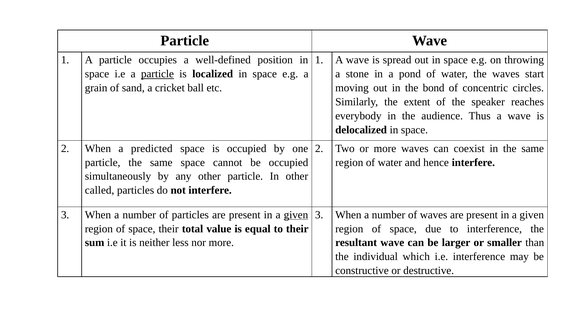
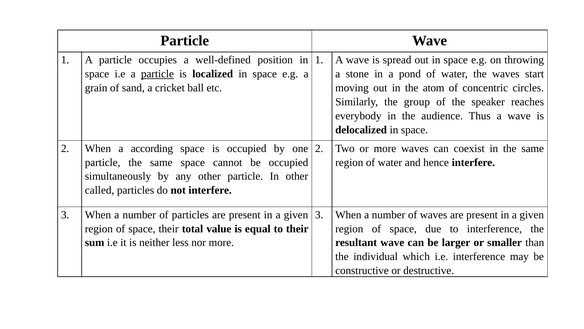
bond: bond -> atom
extent: extent -> group
predicted: predicted -> according
given at (296, 214) underline: present -> none
